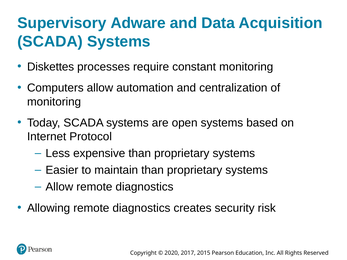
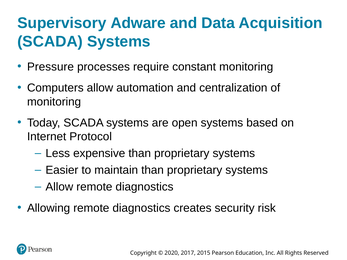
Diskettes: Diskettes -> Pressure
